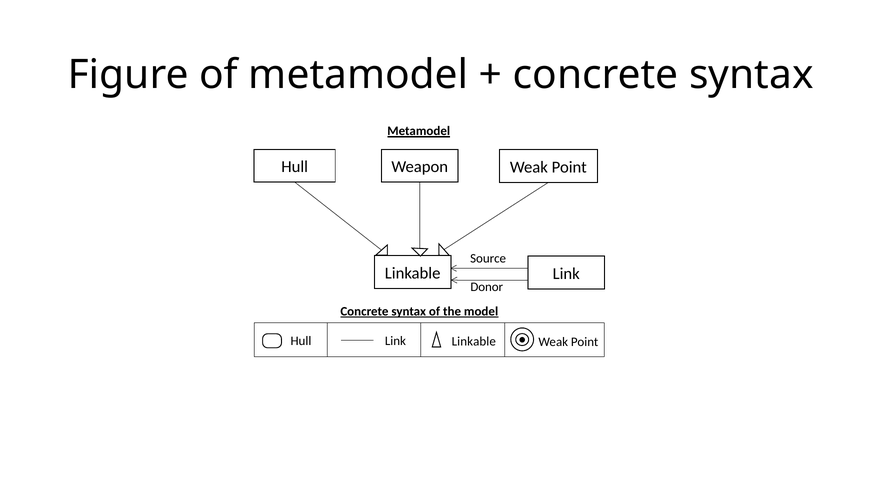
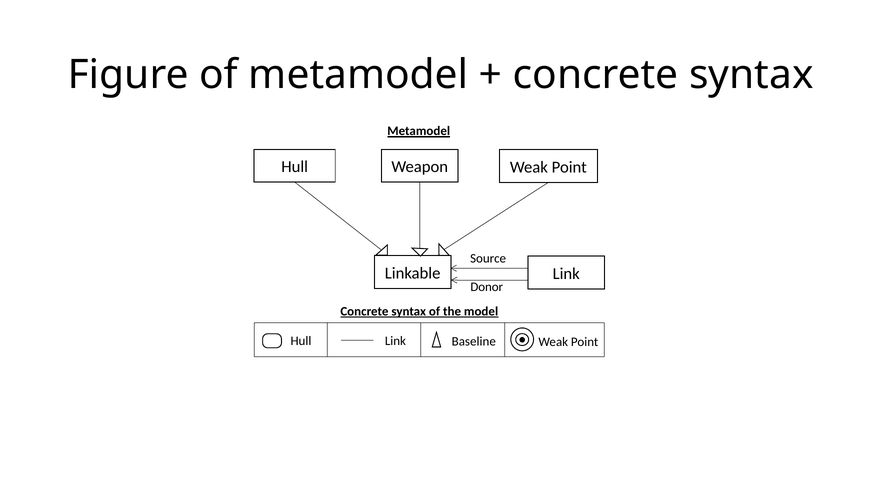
Hull Linkable: Linkable -> Baseline
